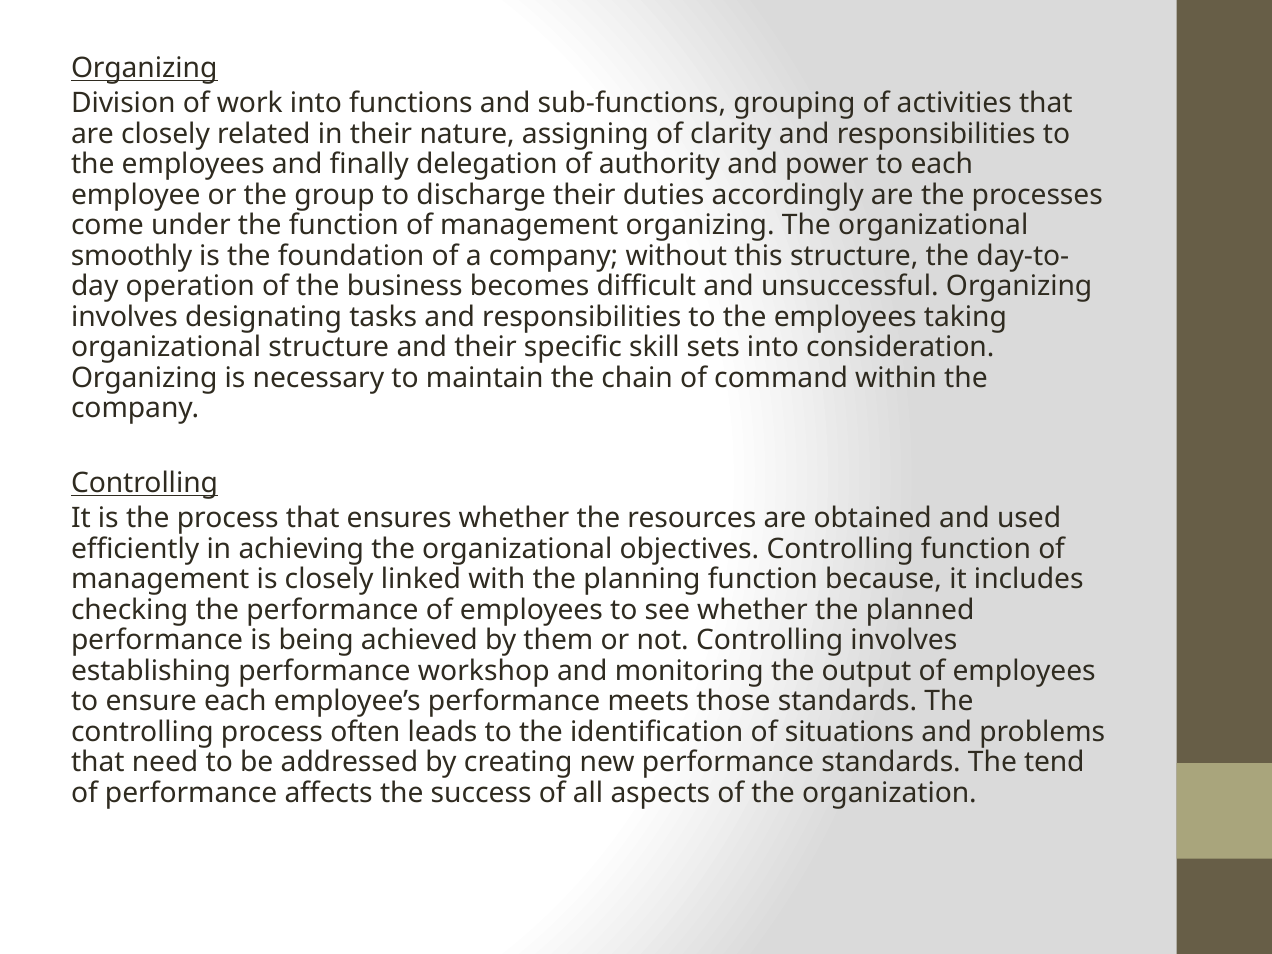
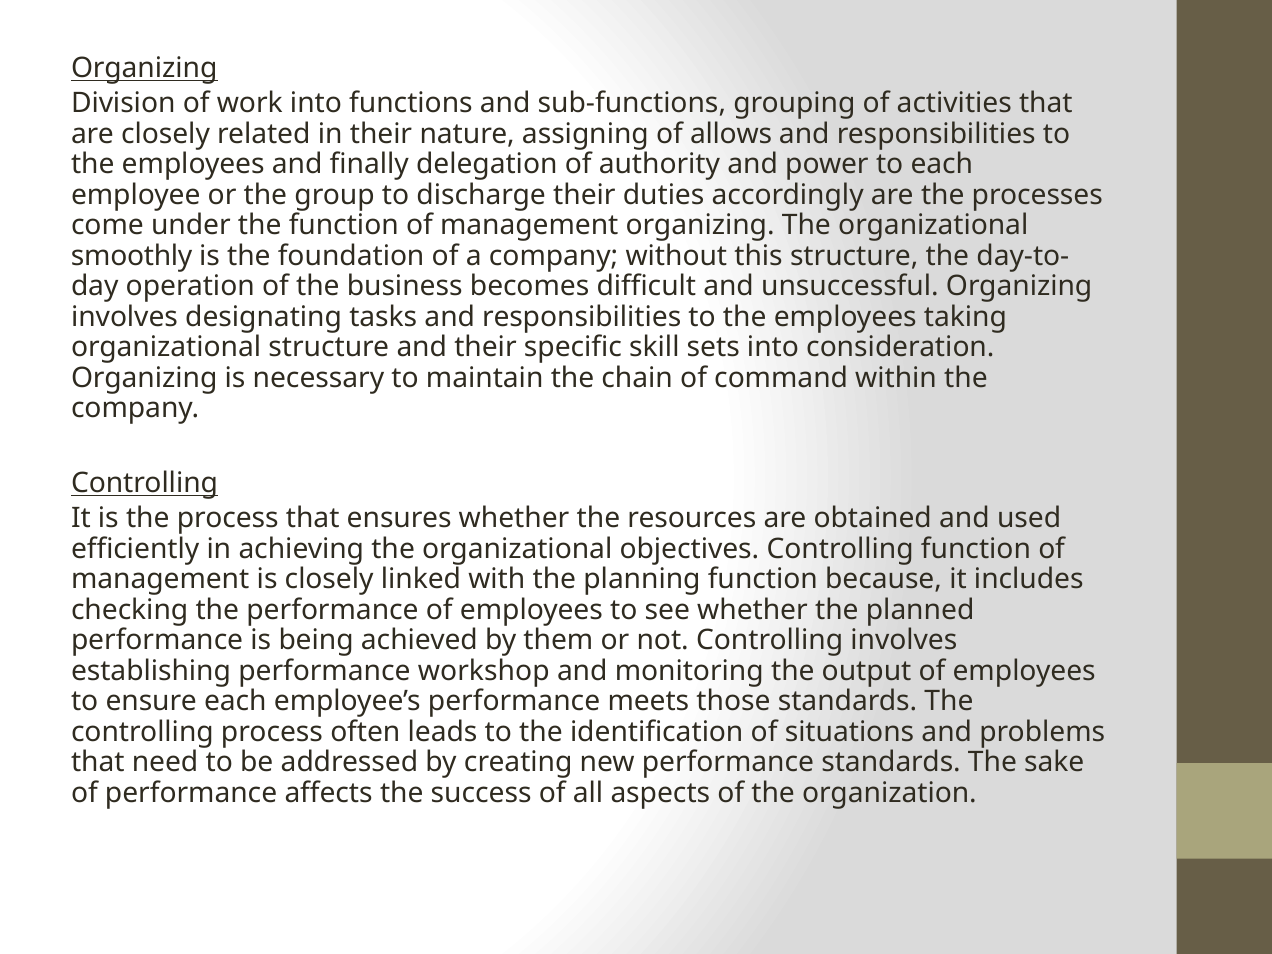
clarity: clarity -> allows
tend: tend -> sake
